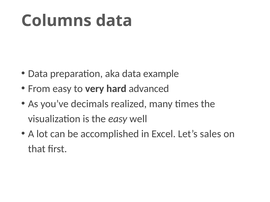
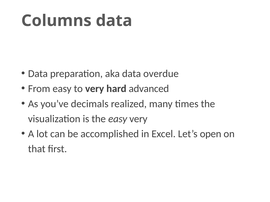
example: example -> overdue
easy well: well -> very
sales: sales -> open
